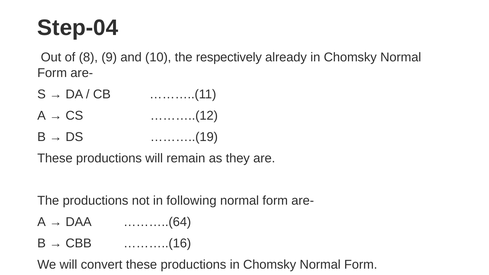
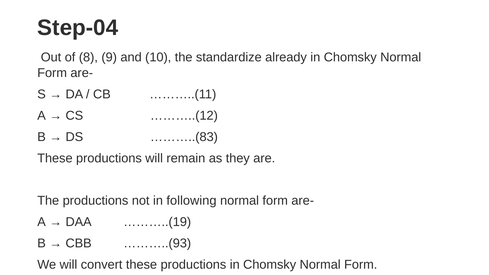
respectively: respectively -> standardize
………..(19: ………..(19 -> ………..(83
………..(64: ………..(64 -> ………..(19
………..(16: ………..(16 -> ………..(93
